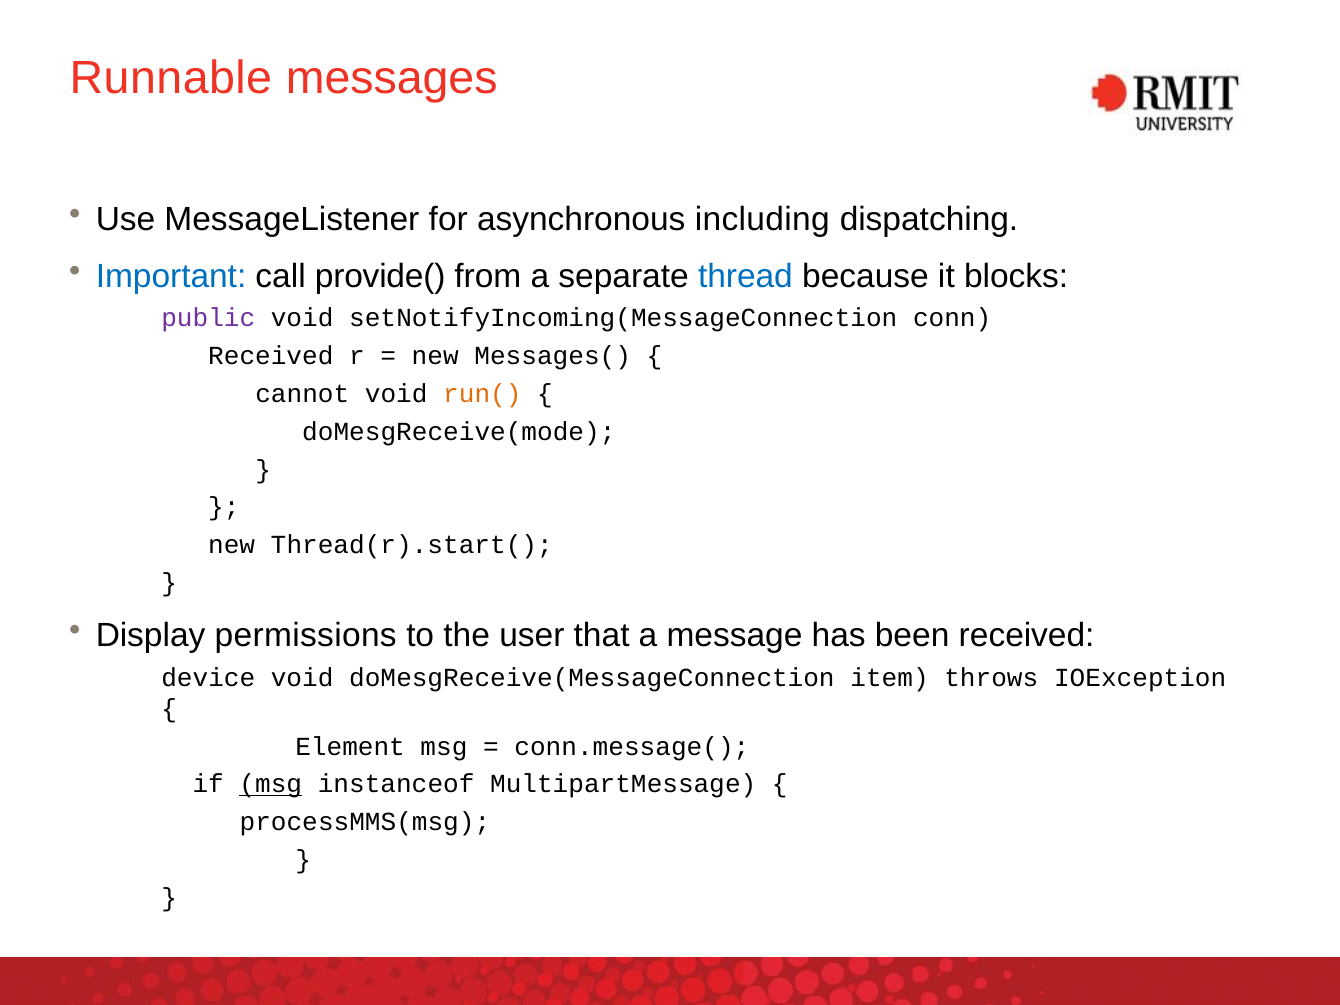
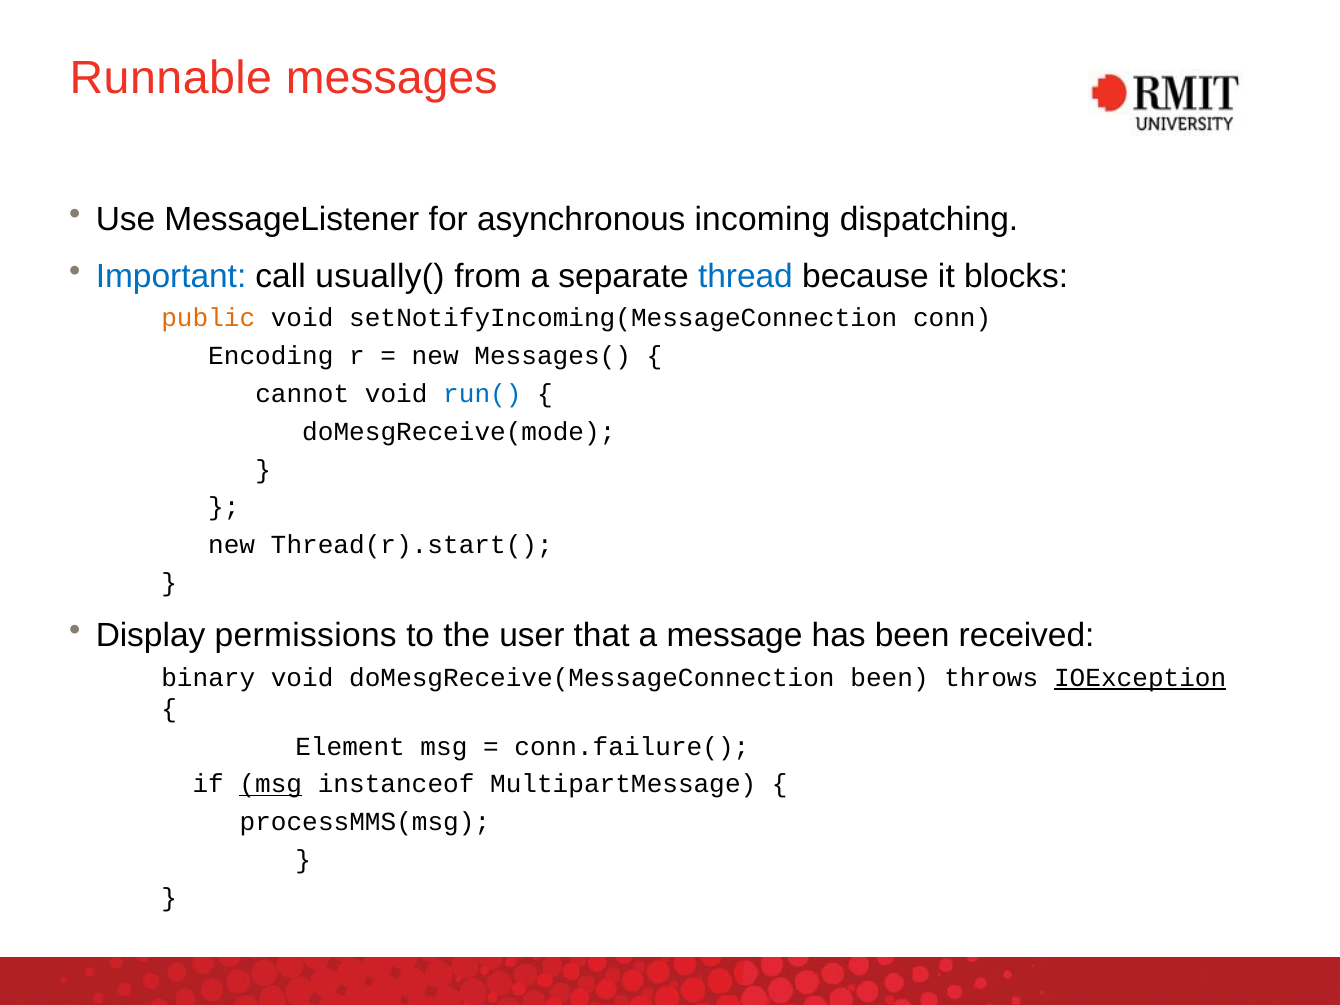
including: including -> incoming
provide(: provide( -> usually(
public colour: purple -> orange
Received at (271, 356): Received -> Encoding
run( colour: orange -> blue
device: device -> binary
doMesgReceive(MessageConnection item: item -> been
IOException underline: none -> present
conn.message(: conn.message( -> conn.failure(
